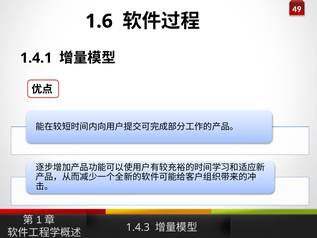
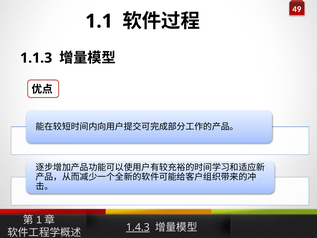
1.6: 1.6 -> 1.1
1.4.1: 1.4.1 -> 1.1.3
1.4.3 underline: none -> present
